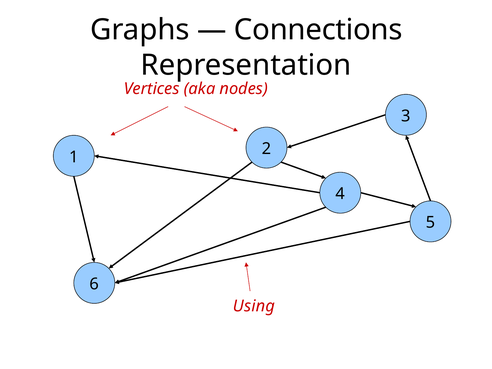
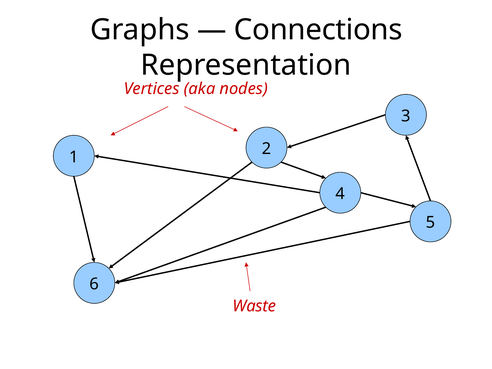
Using: Using -> Waste
